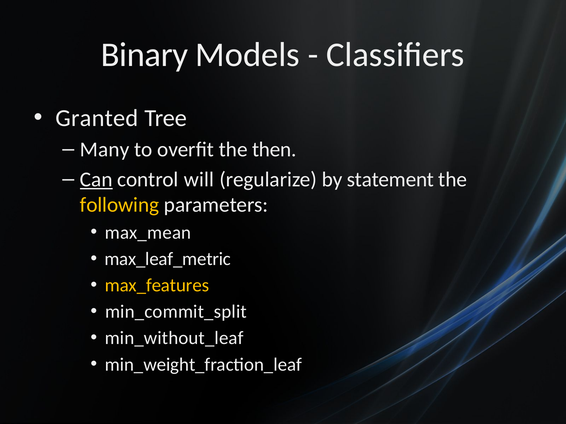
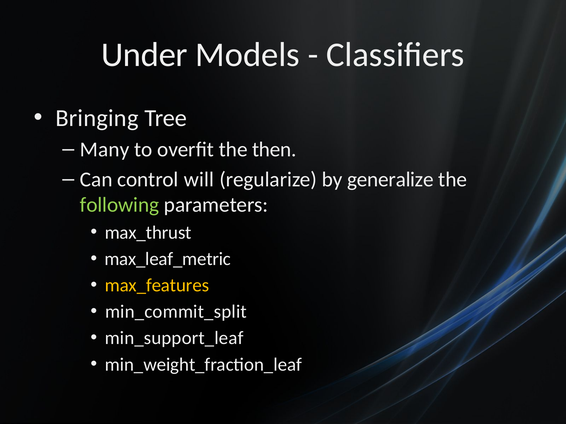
Binary: Binary -> Under
Granted: Granted -> Bringing
Can underline: present -> none
statement: statement -> generalize
following colour: yellow -> light green
max_mean: max_mean -> max_thrust
min_without_leaf: min_without_leaf -> min_support_leaf
